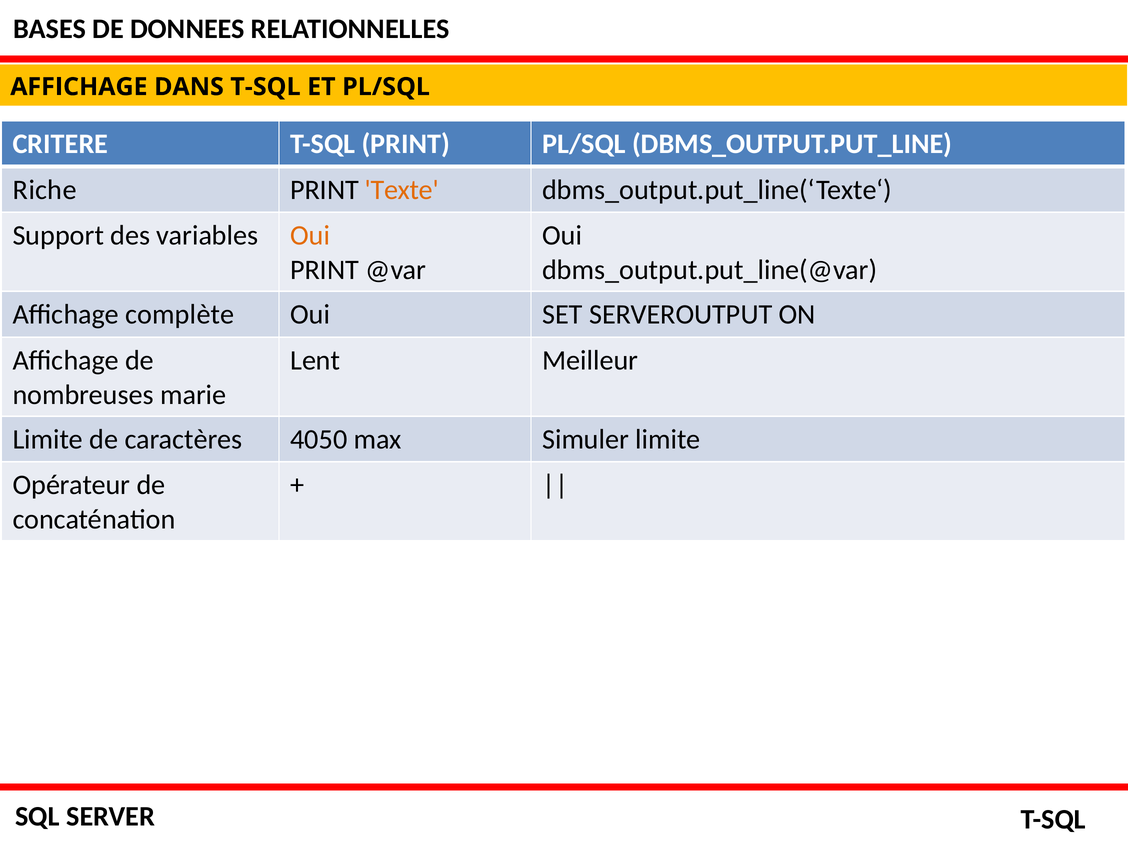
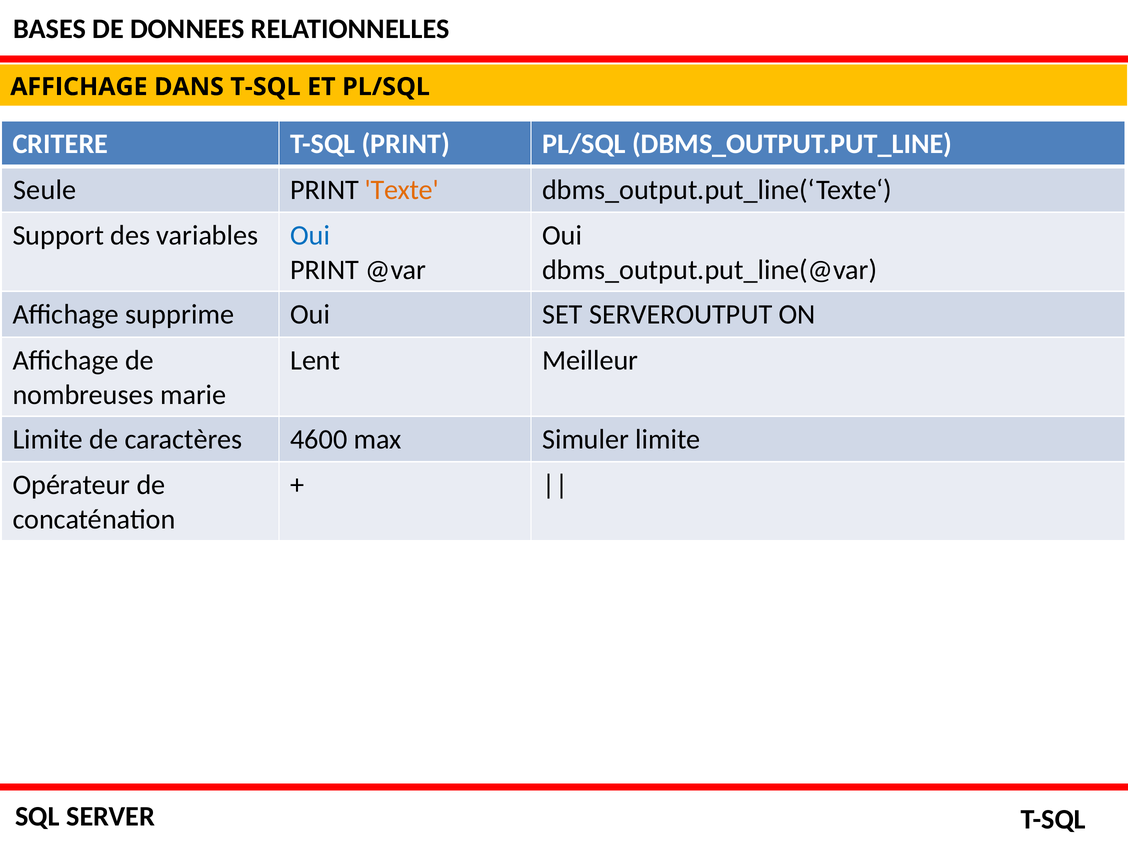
Riche: Riche -> Seule
Oui at (310, 236) colour: orange -> blue
complète: complète -> supprime
4050: 4050 -> 4600
